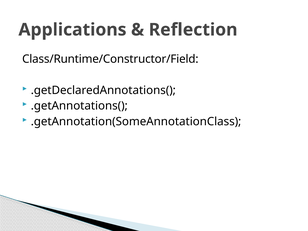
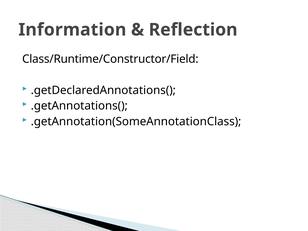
Applications: Applications -> Information
